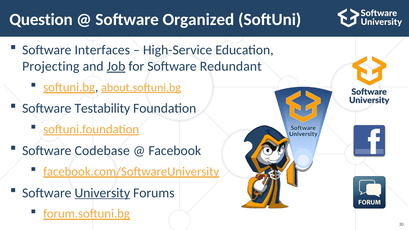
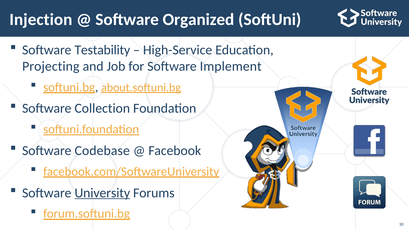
Question: Question -> Injection
Interfaces: Interfaces -> Testability
Job underline: present -> none
Redundant: Redundant -> Implement
Testability: Testability -> Collection
